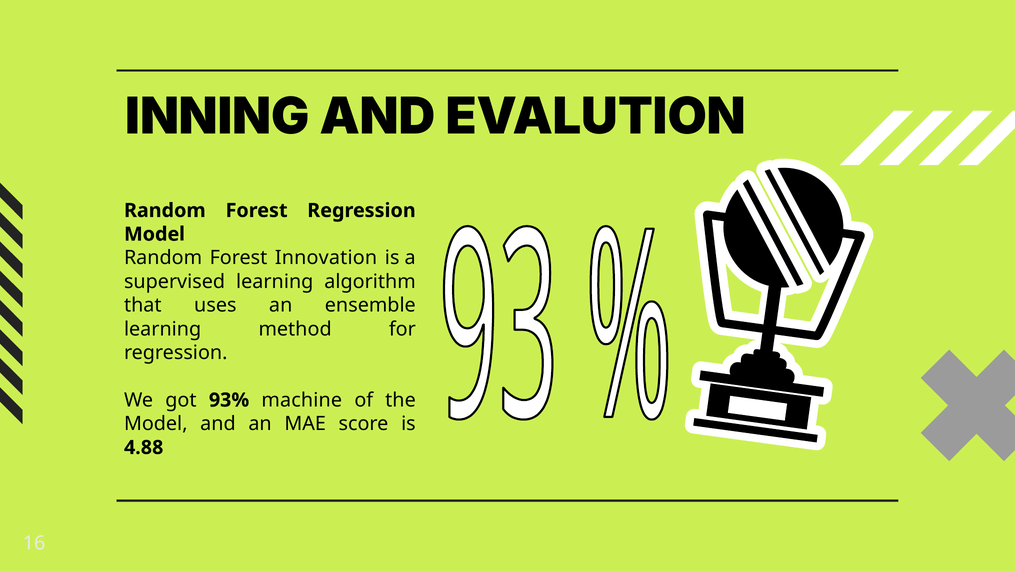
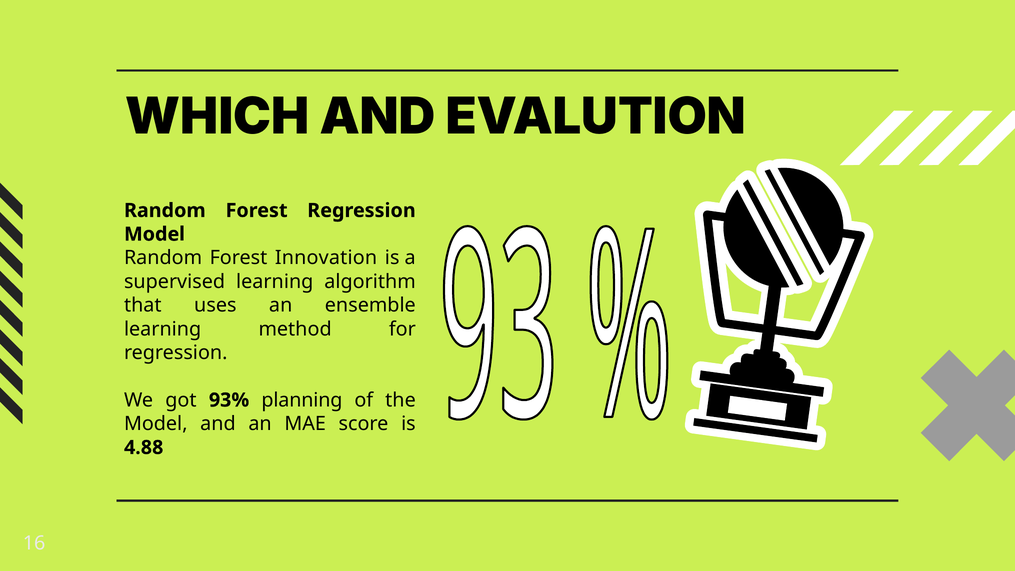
INNING: INNING -> WHICH
machine: machine -> planning
